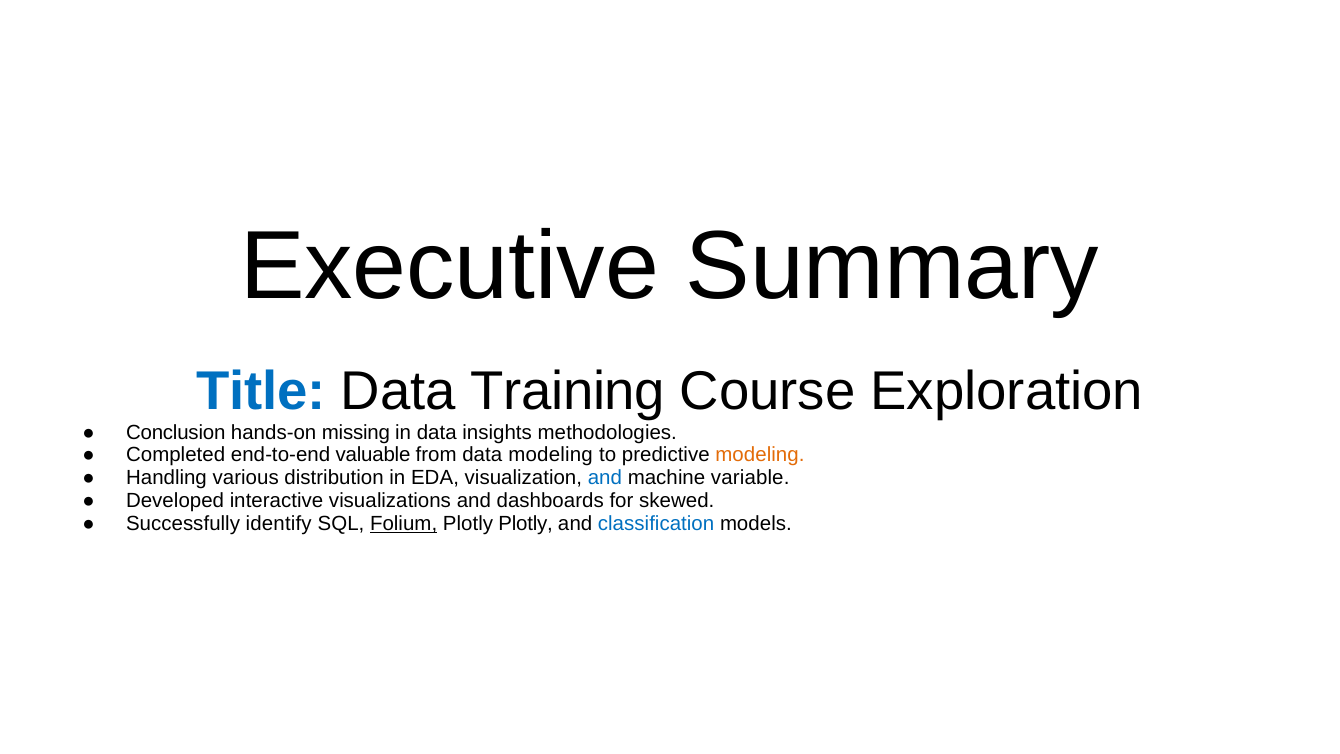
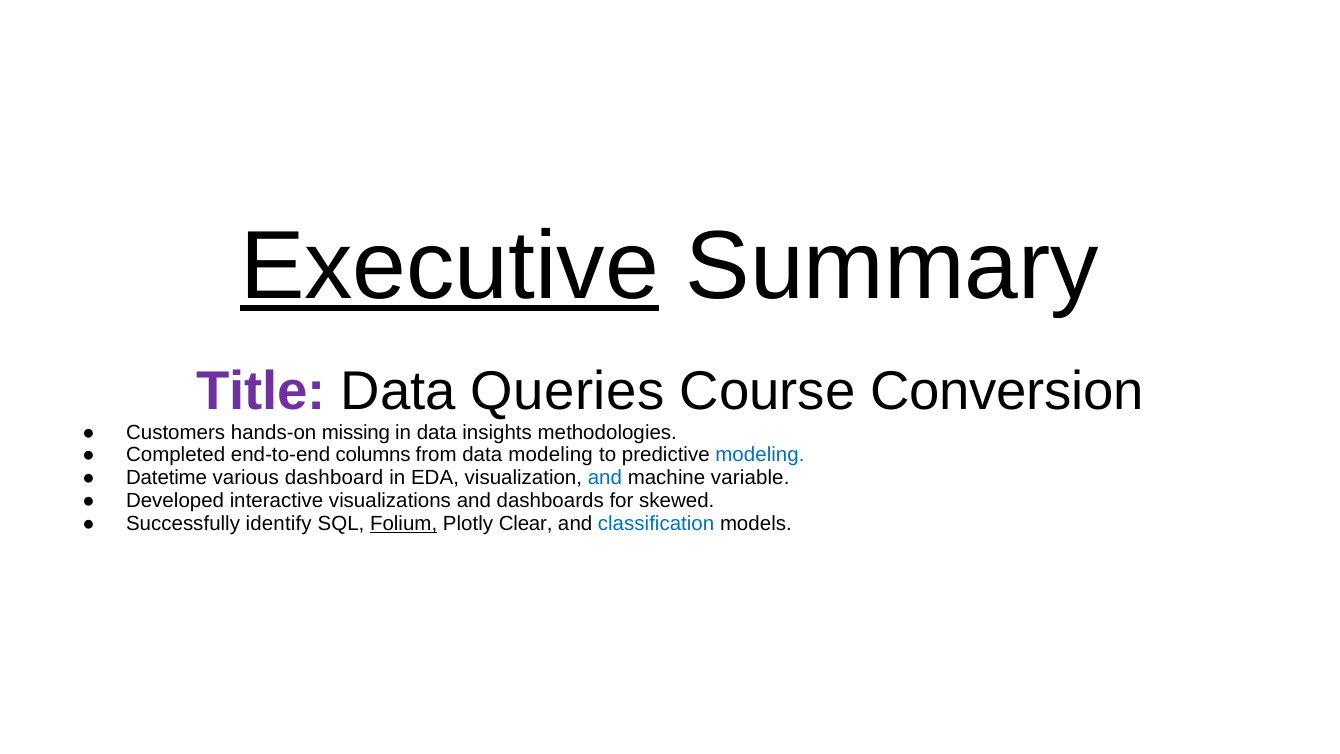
Executive underline: none -> present
Title colour: blue -> purple
Training: Training -> Queries
Exploration: Exploration -> Conversion
Conclusion: Conclusion -> Customers
valuable: valuable -> columns
modeling at (760, 455) colour: orange -> blue
Handling: Handling -> Datetime
distribution: distribution -> dashboard
Plotly Plotly: Plotly -> Clear
